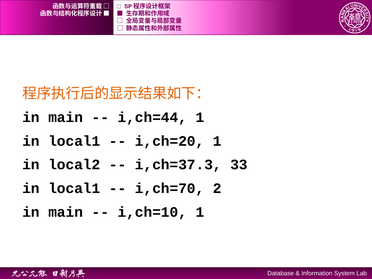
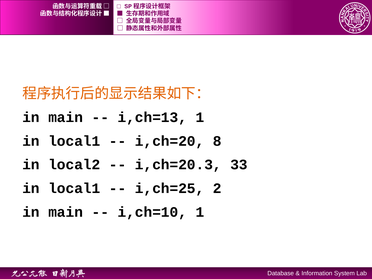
i,ch=44: i,ch=44 -> i,ch=13
i,ch=20 1: 1 -> 8
i,ch=37.3: i,ch=37.3 -> i,ch=20.3
i,ch=70: i,ch=70 -> i,ch=25
